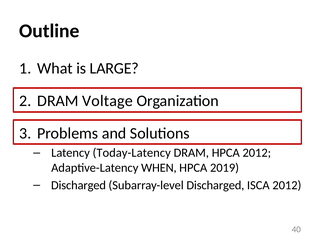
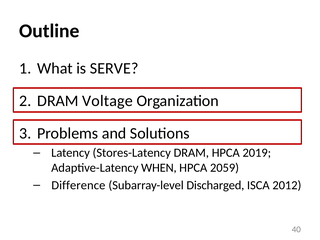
LARGE: LARGE -> SERVE
Today-Latency: Today-Latency -> Stores-Latency
HPCA 2012: 2012 -> 2019
2019: 2019 -> 2059
Discharged at (78, 185): Discharged -> Difference
